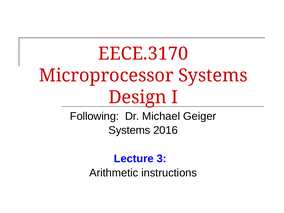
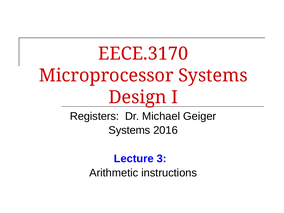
Following: Following -> Registers
